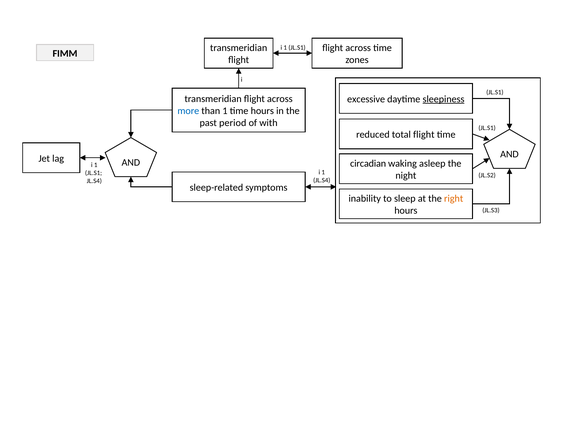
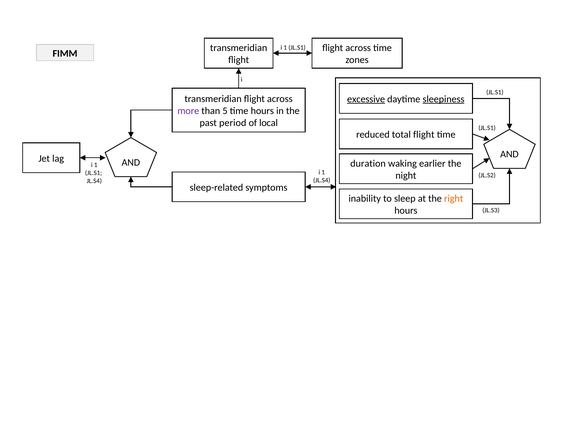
excessive underline: none -> present
more colour: blue -> purple
than 1: 1 -> 5
with: with -> local
circadian: circadian -> duration
asleep: asleep -> earlier
